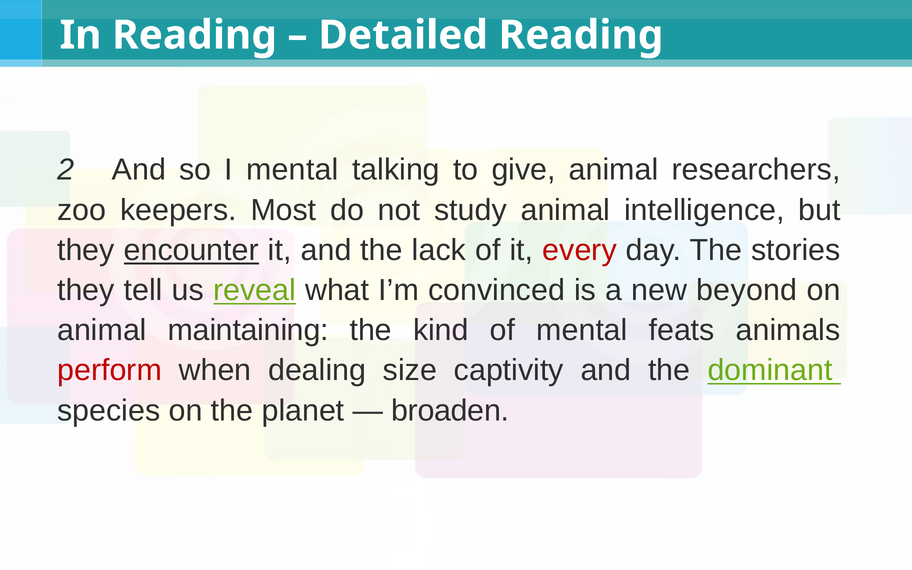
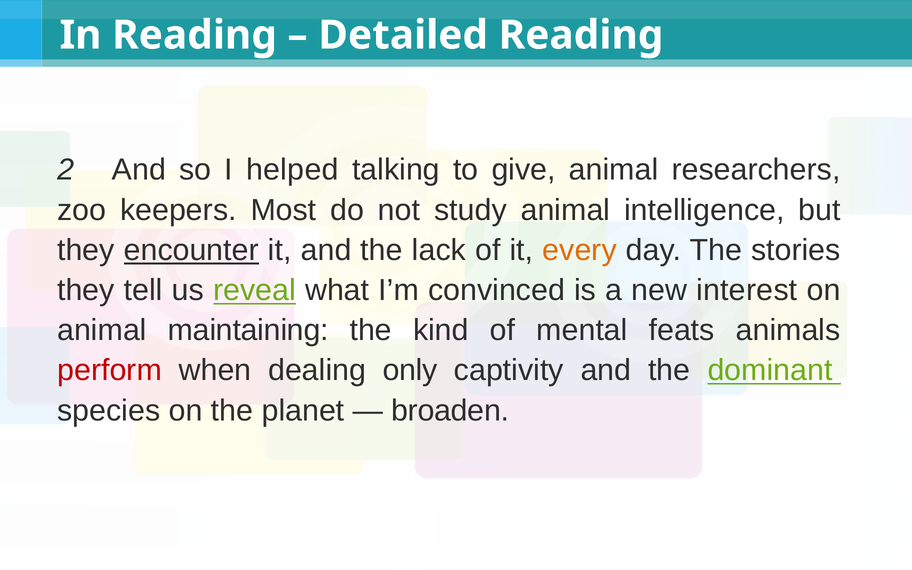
I mental: mental -> helped
every colour: red -> orange
beyond: beyond -> interest
size: size -> only
